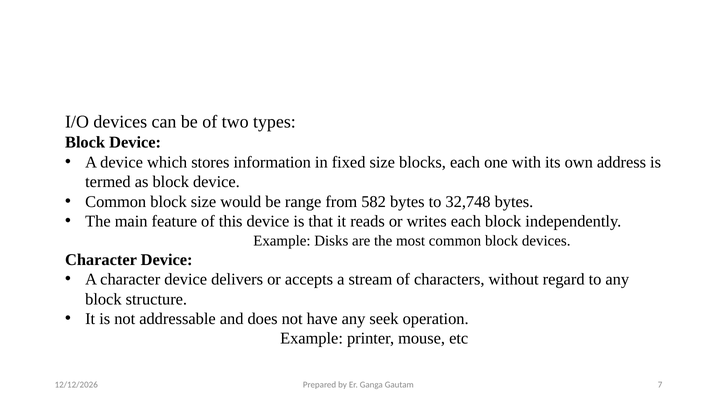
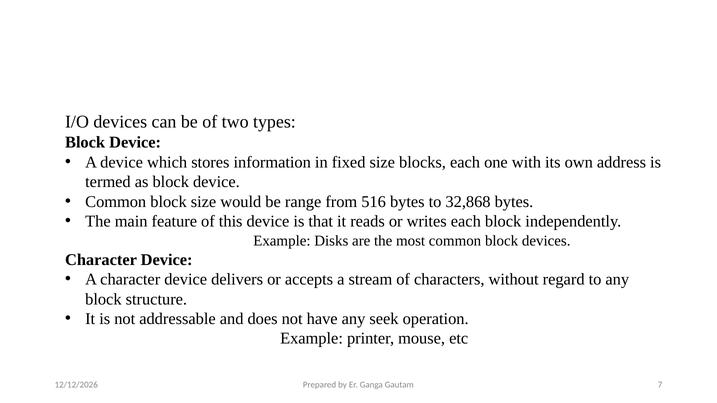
582: 582 -> 516
32,748: 32,748 -> 32,868
